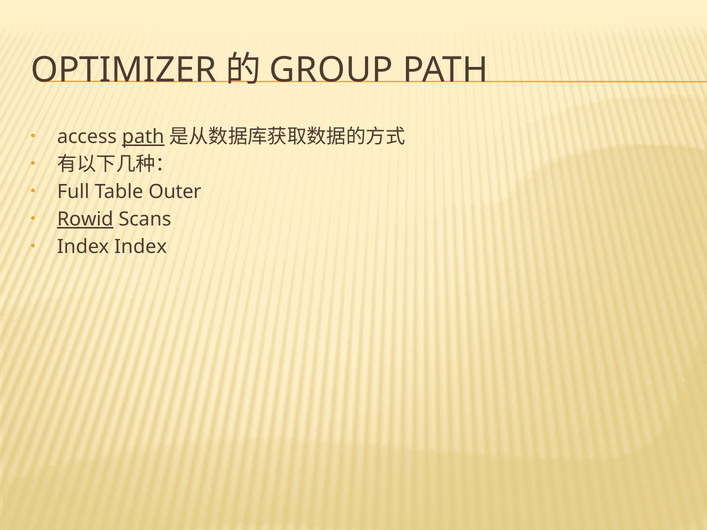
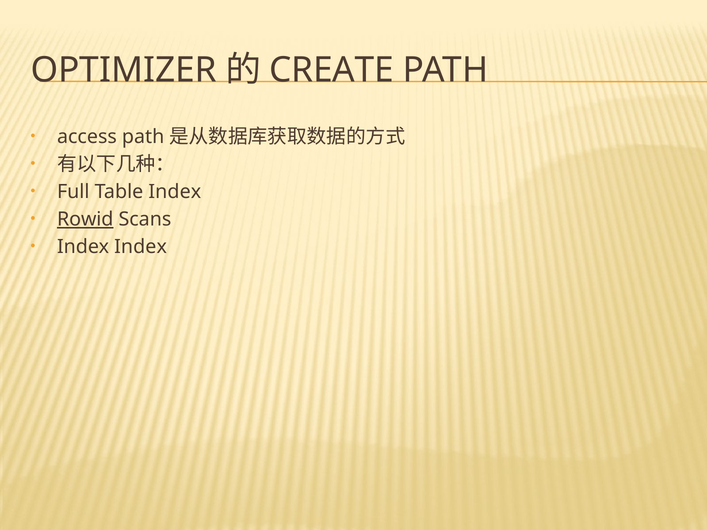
GROUP: GROUP -> CREATE
path at (143, 137) underline: present -> none
Table Outer: Outer -> Index
